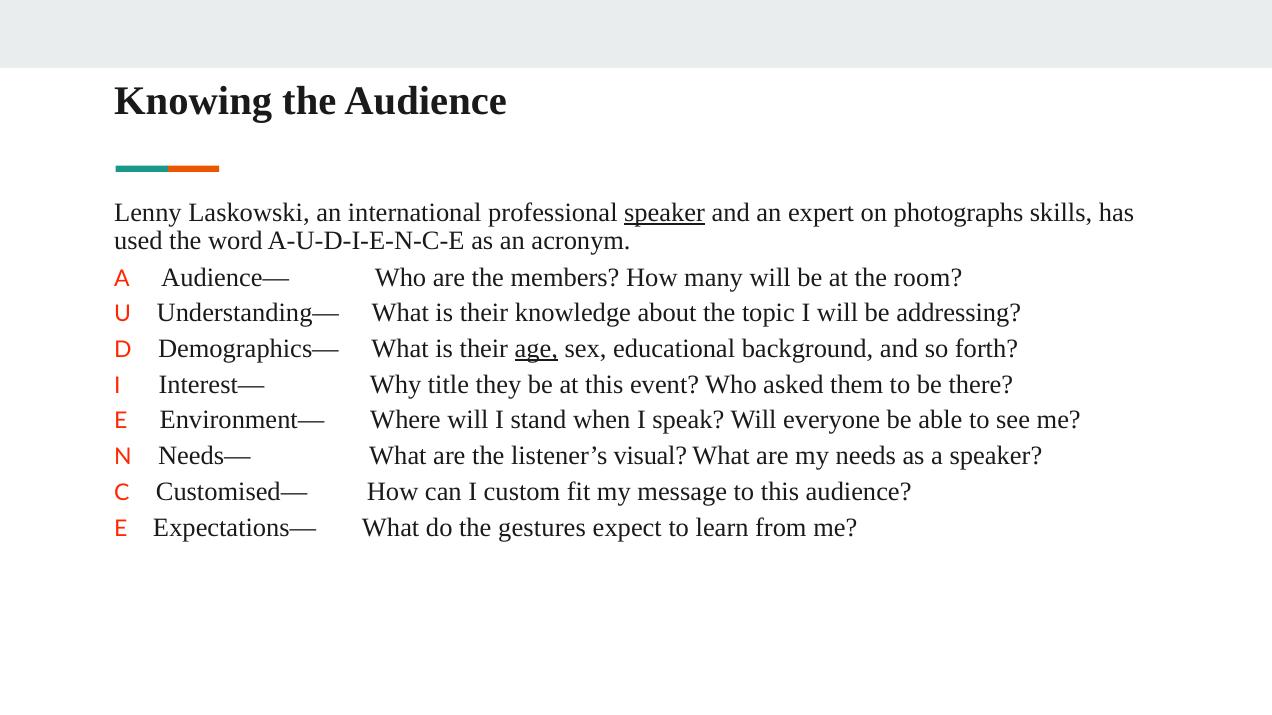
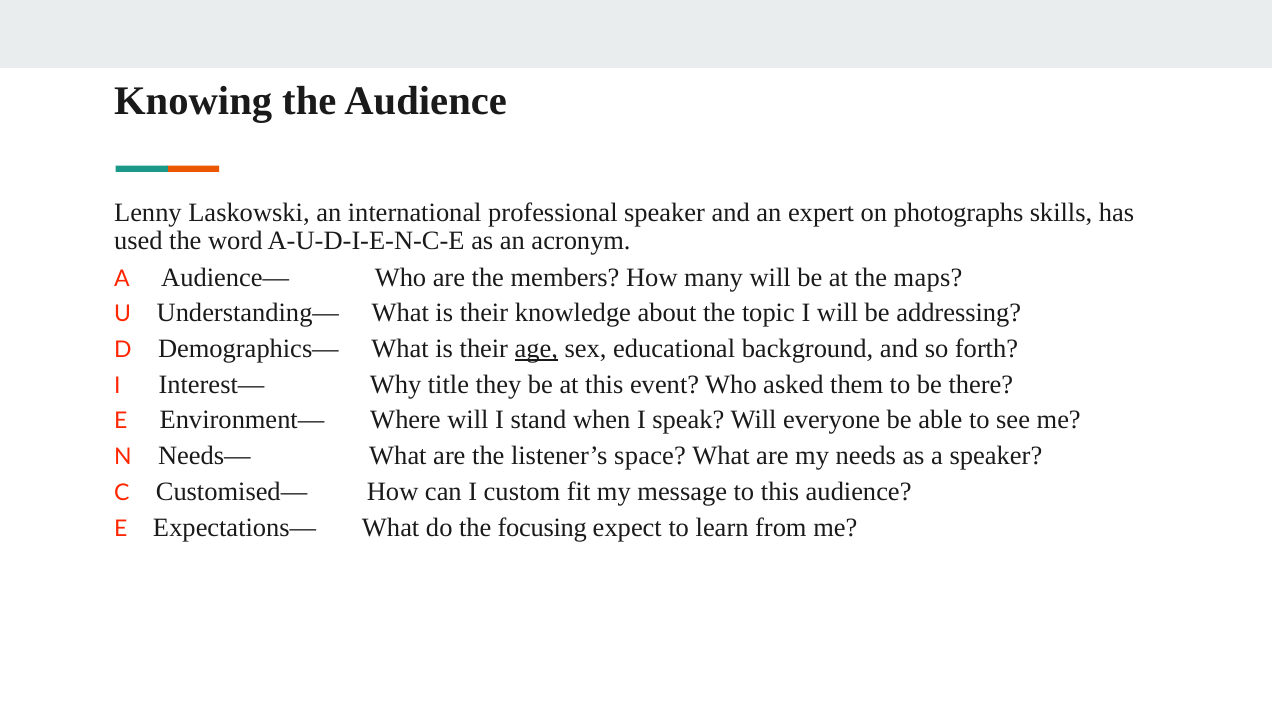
speaker at (665, 213) underline: present -> none
room: room -> maps
visual: visual -> space
gestures: gestures -> focusing
